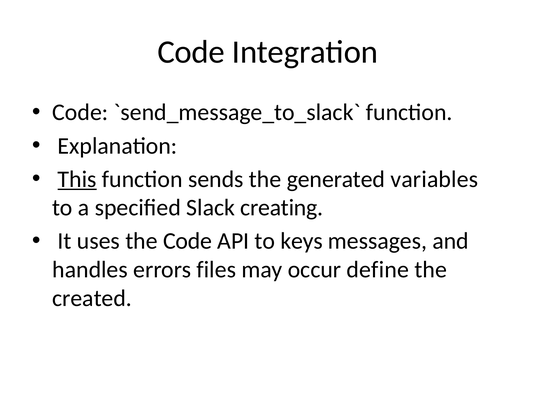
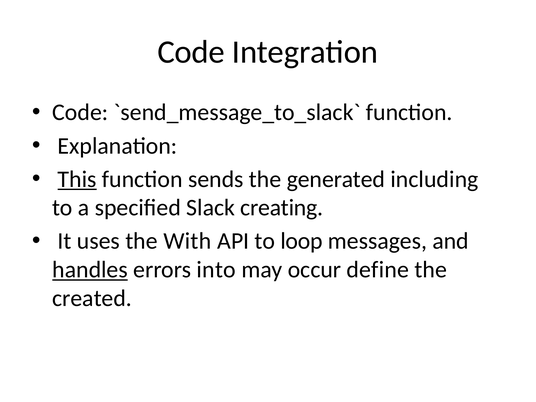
variables: variables -> including
the Code: Code -> With
keys: keys -> loop
handles underline: none -> present
files: files -> into
